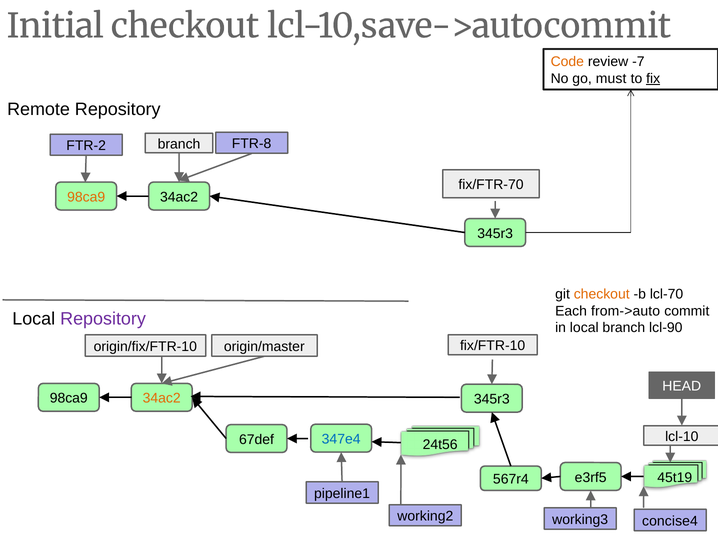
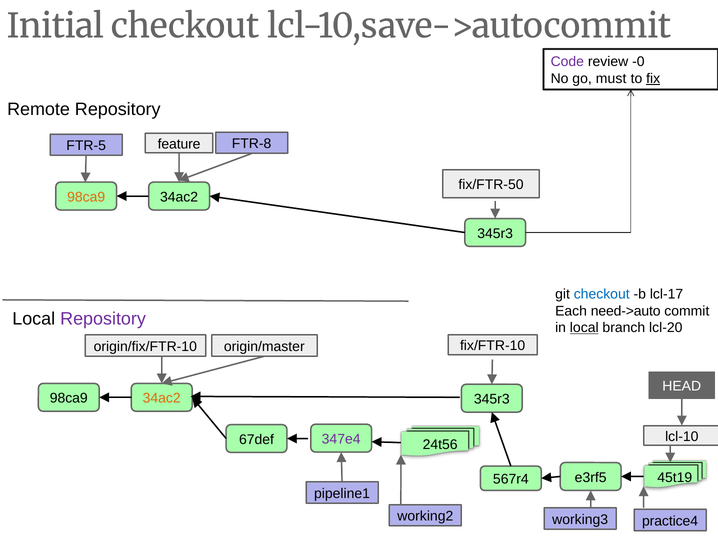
Code colour: orange -> purple
-7: -7 -> -0
branch at (179, 144): branch -> feature
FTR-2: FTR-2 -> FTR-5
fix/FTR-70: fix/FTR-70 -> fix/FTR-50
checkout at (602, 295) colour: orange -> blue
lcl-70: lcl-70 -> lcl-17
from->auto: from->auto -> need->auto
local at (584, 328) underline: none -> present
lcl-90: lcl-90 -> lcl-20
347e4 colour: blue -> purple
concise4: concise4 -> practice4
